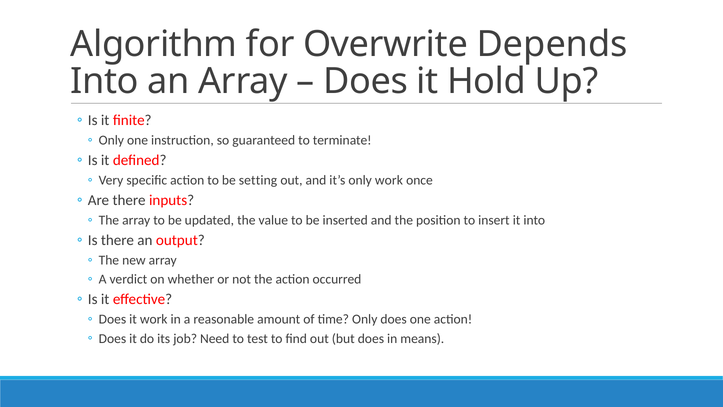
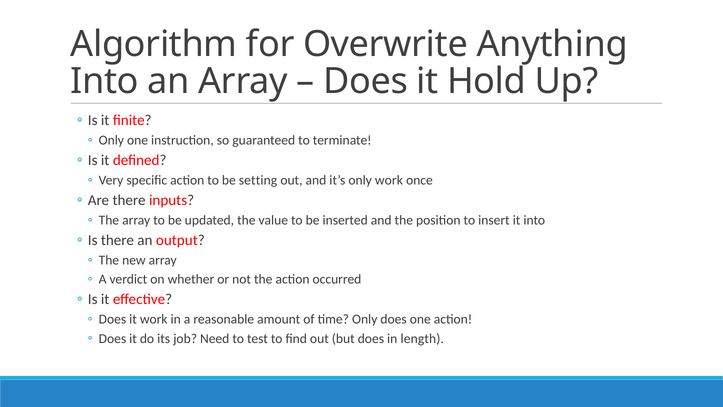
Depends: Depends -> Anything
means: means -> length
